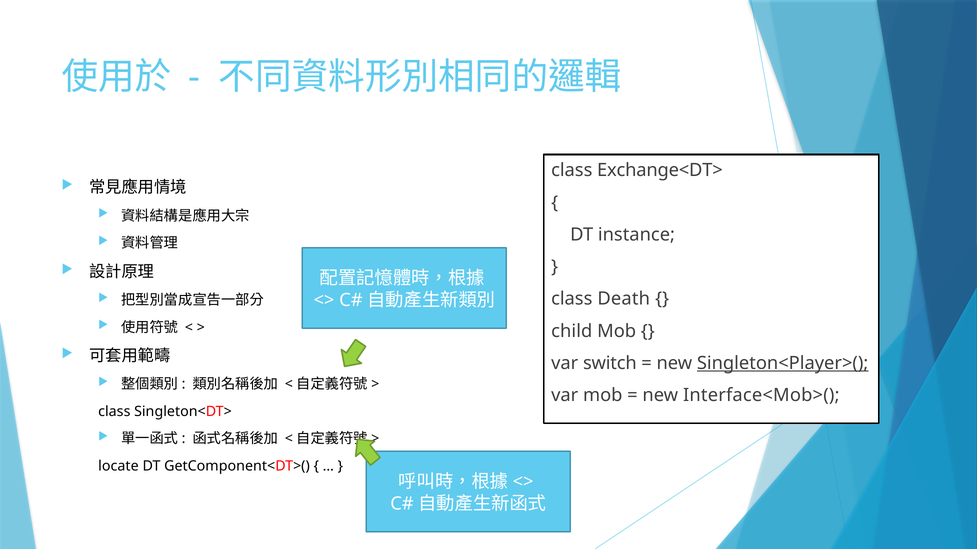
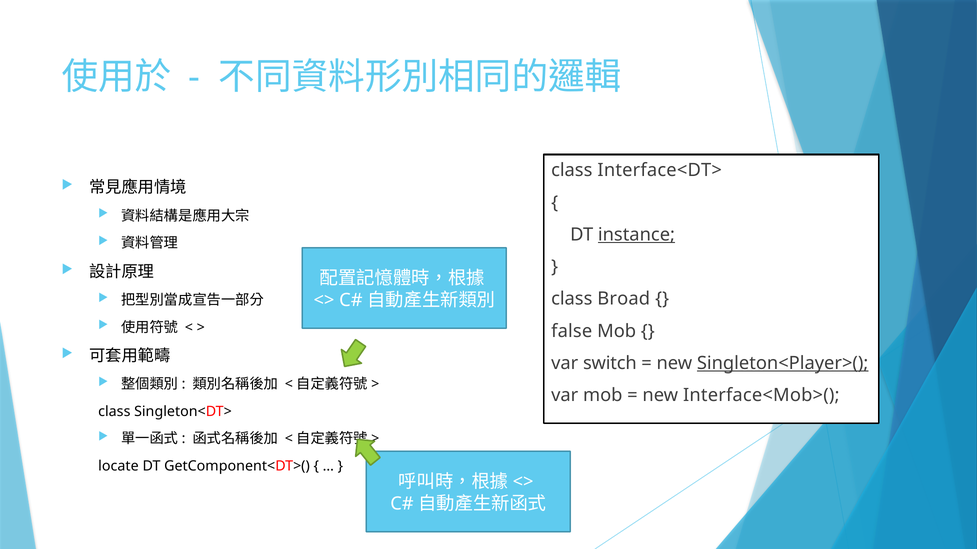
Exchange<DT>: Exchange<DT> -> Interface<DT>
instance underline: none -> present
Death: Death -> Broad
child: child -> false
